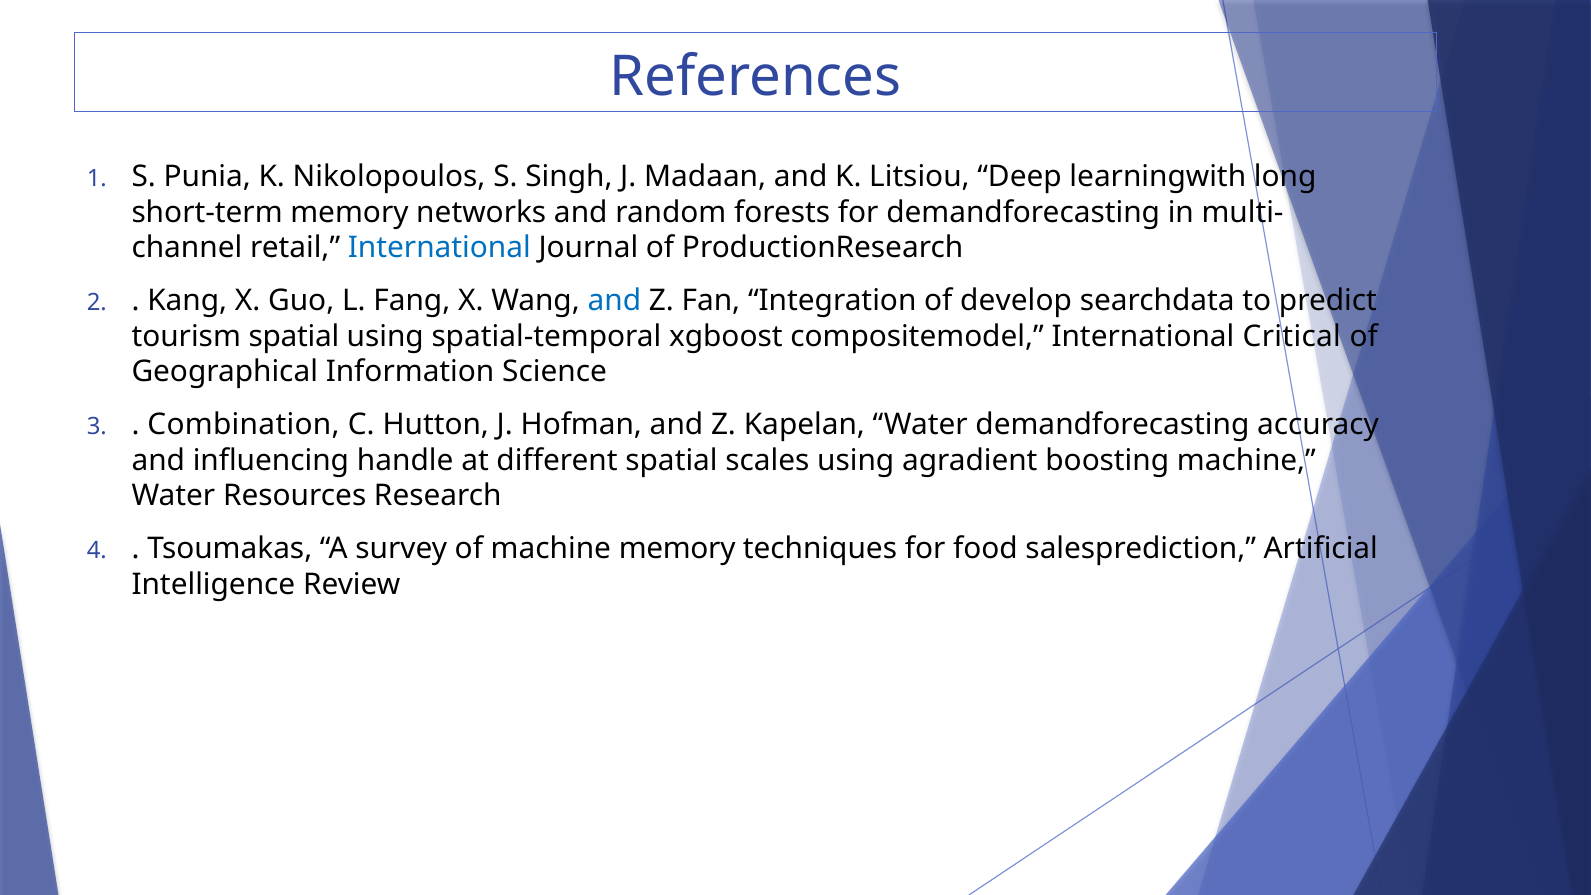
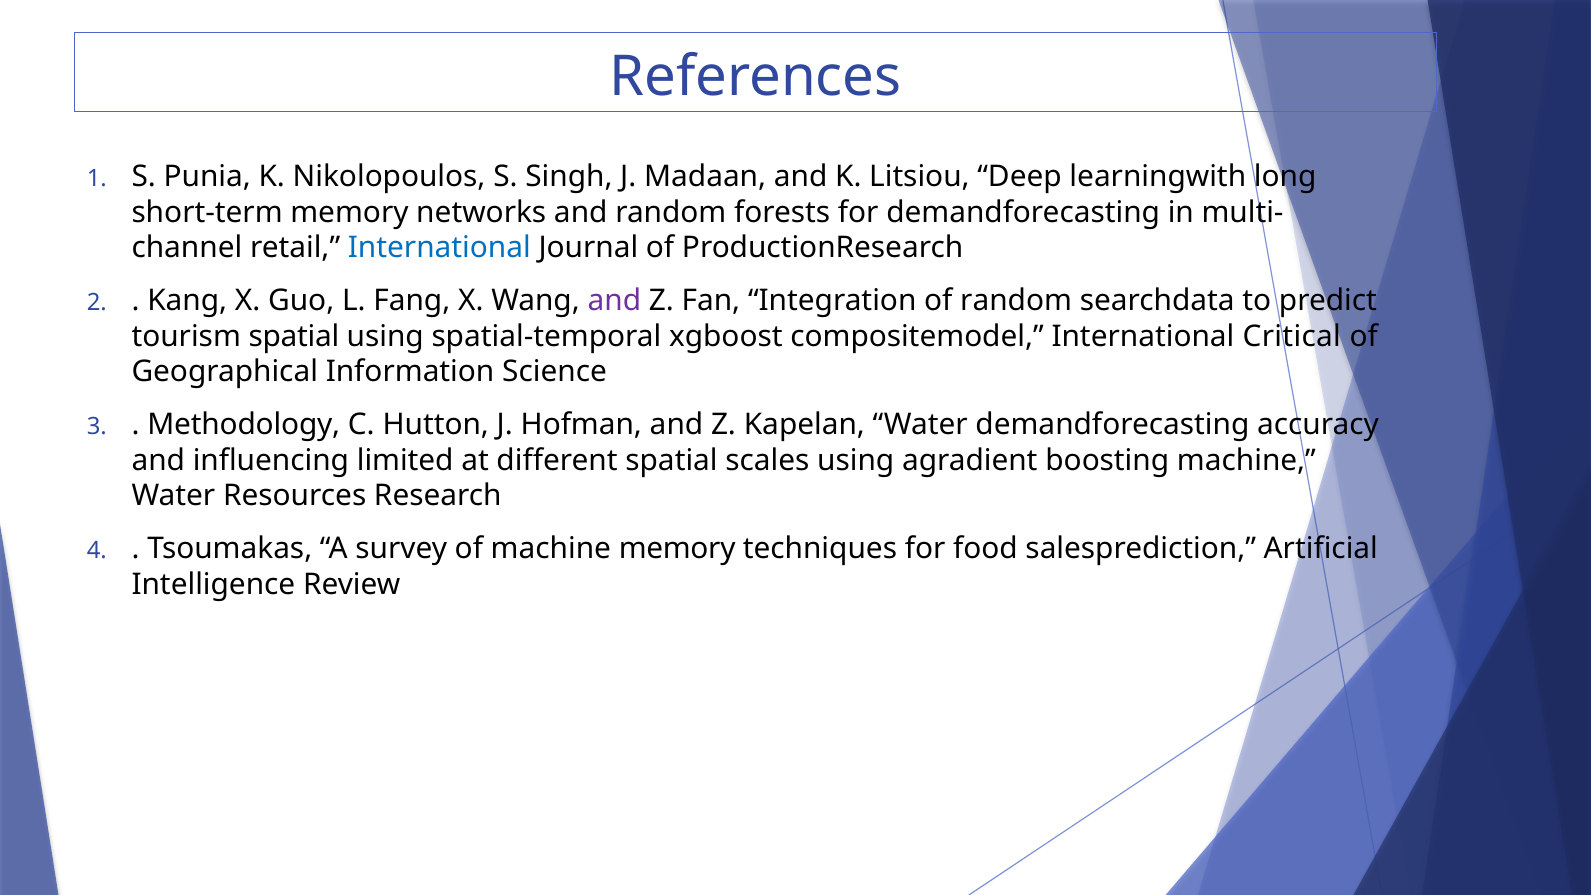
and at (614, 300) colour: blue -> purple
of develop: develop -> random
Combination: Combination -> Methodology
handle: handle -> limited
